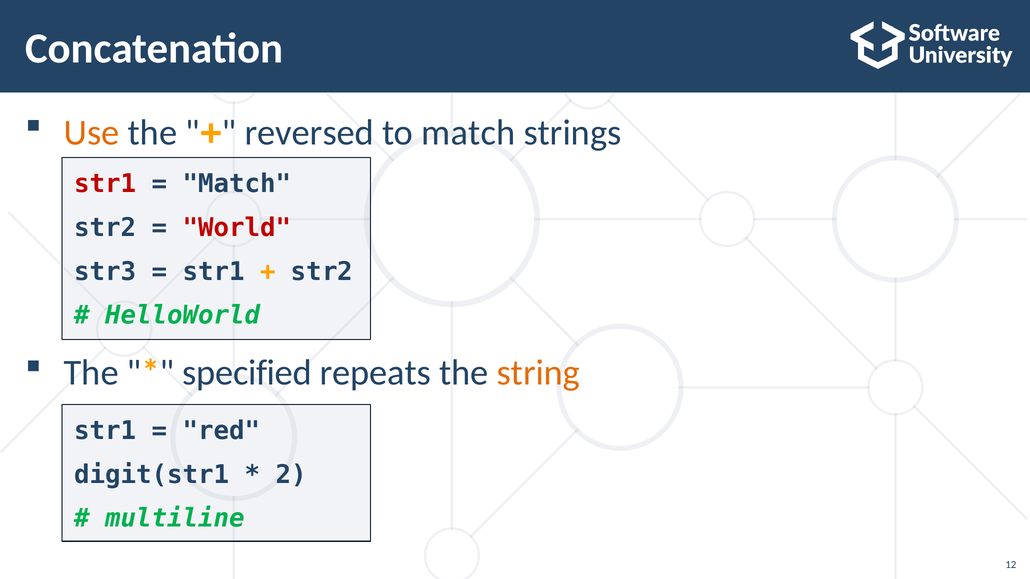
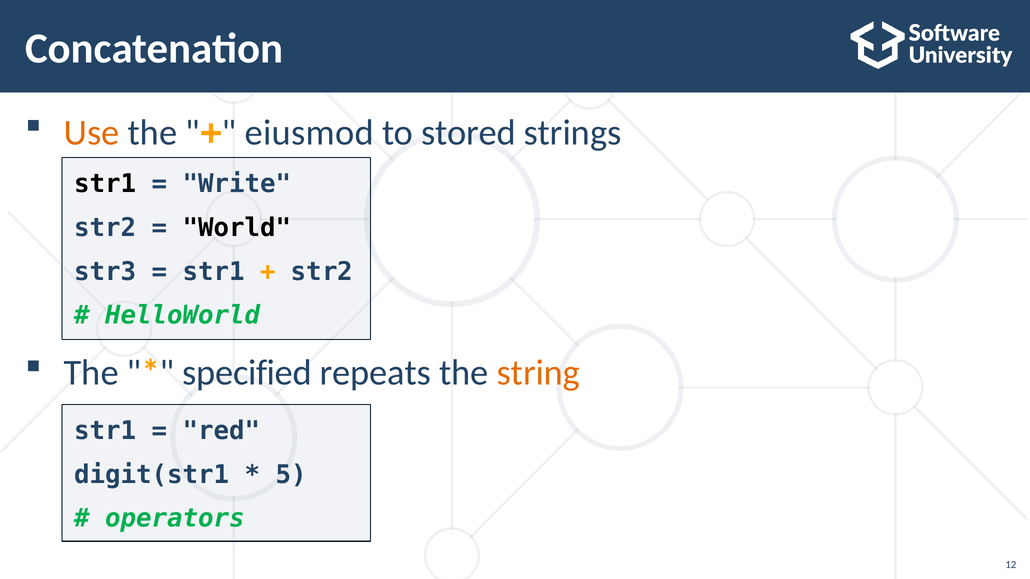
reversed: reversed -> eiusmod
to match: match -> stored
str1 at (105, 184) colour: red -> black
Match at (237, 184): Match -> Write
World colour: red -> black
2: 2 -> 5
multiline: multiline -> operators
